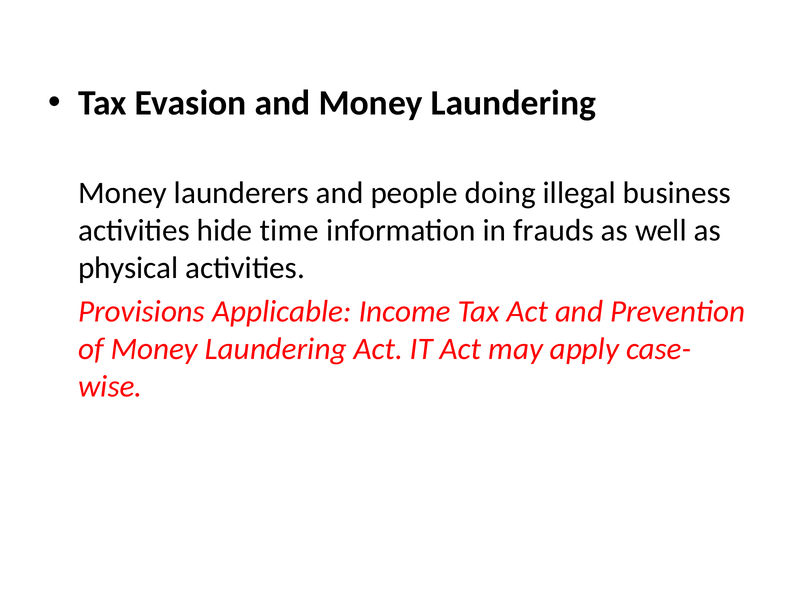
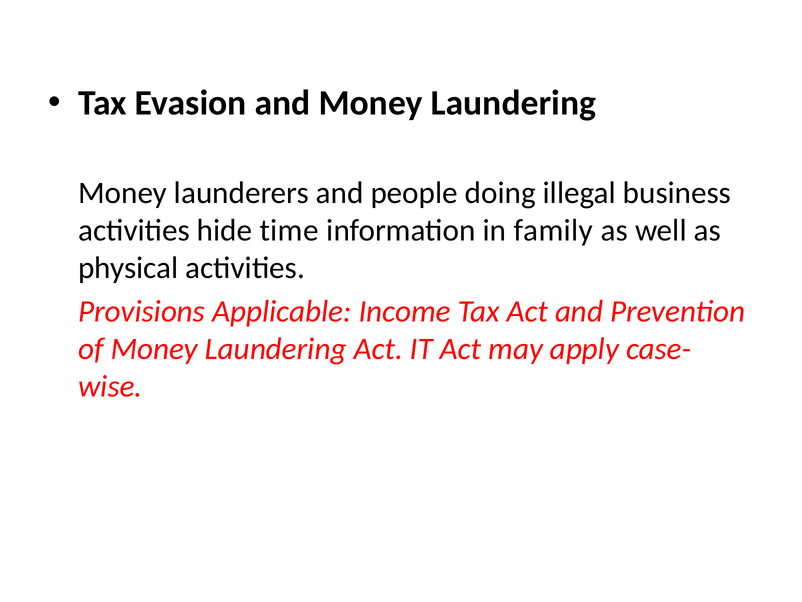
frauds: frauds -> family
